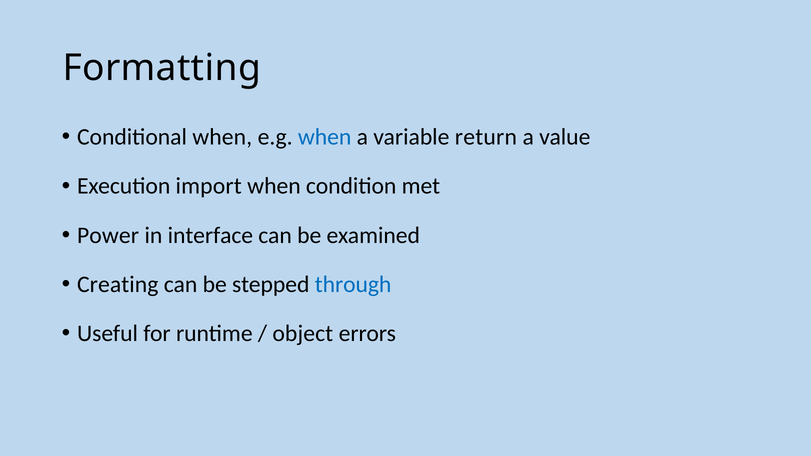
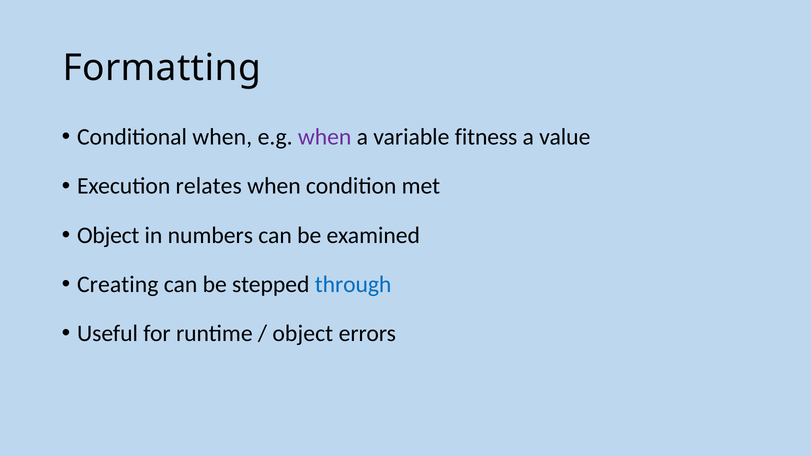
when at (325, 137) colour: blue -> purple
return: return -> fitness
import: import -> relates
Power at (108, 235): Power -> Object
interface: interface -> numbers
